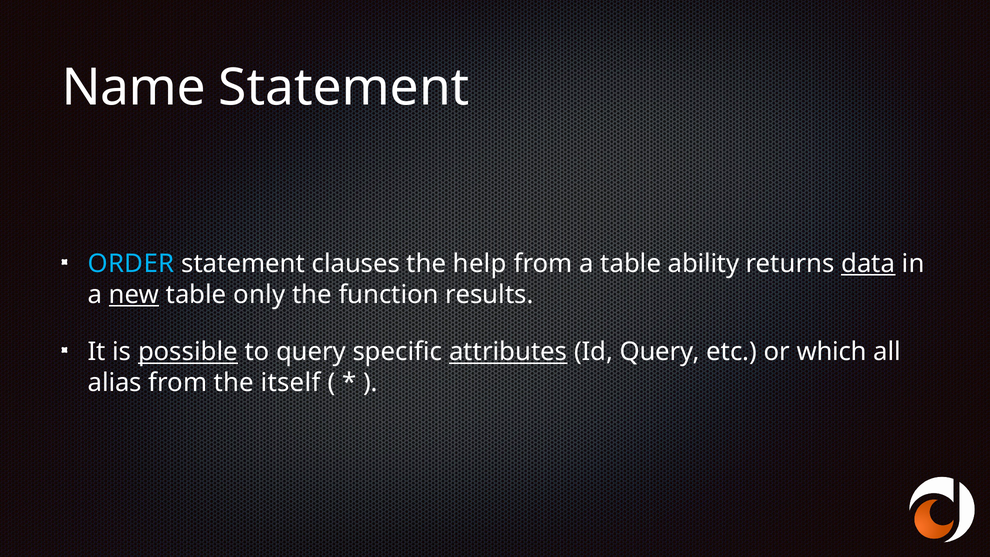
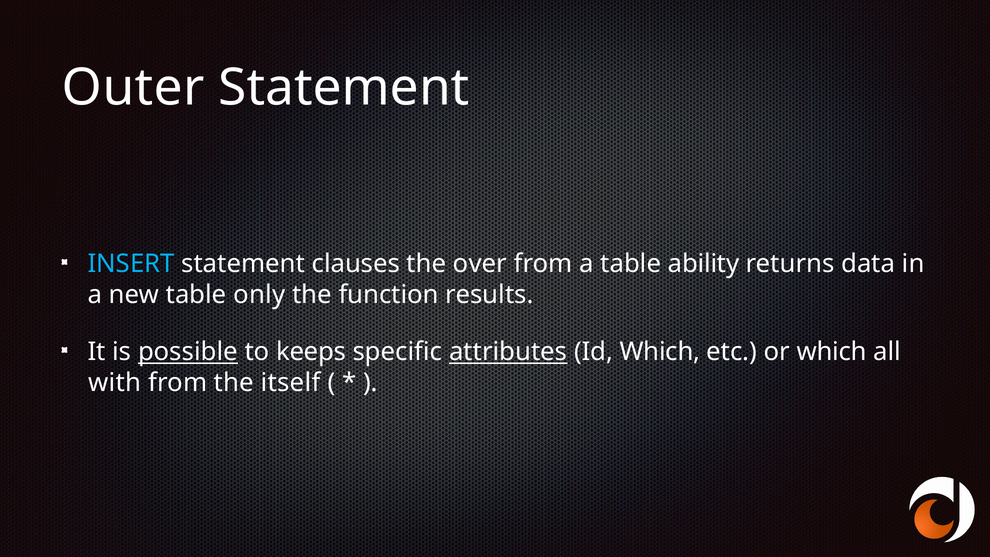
Name: Name -> Outer
ORDER: ORDER -> INSERT
help: help -> over
data underline: present -> none
new underline: present -> none
to query: query -> keeps
Id Query: Query -> Which
alias: alias -> with
